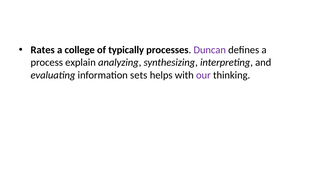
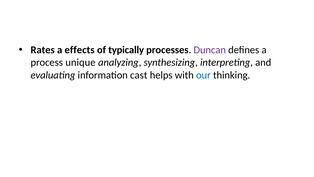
college: college -> effects
explain: explain -> unique
sets: sets -> cast
our colour: purple -> blue
